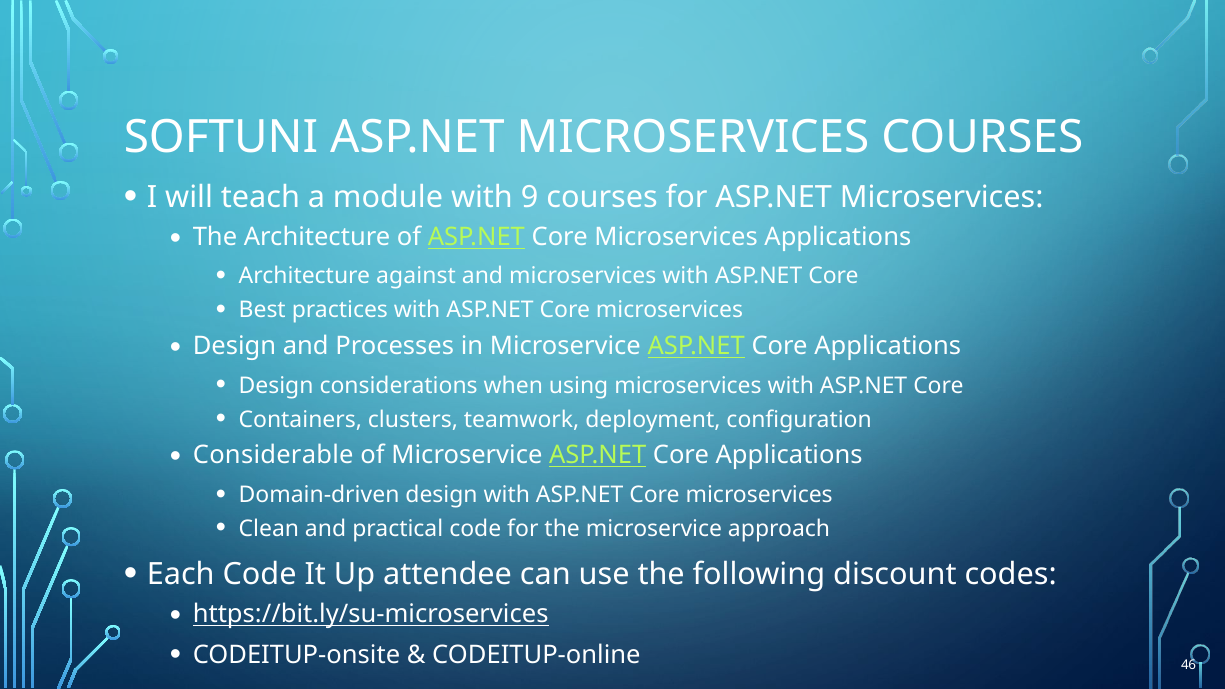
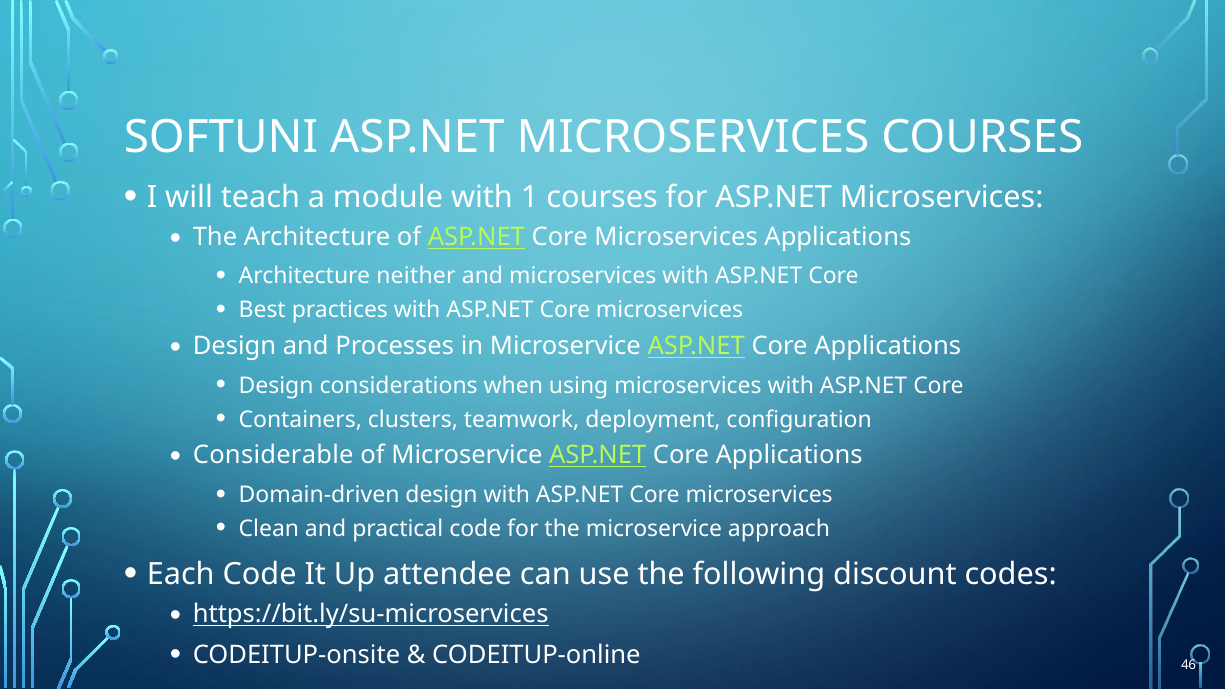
9: 9 -> 1
against: against -> neither
